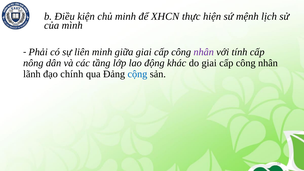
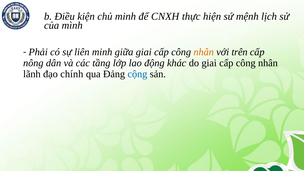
XHCN: XHCN -> CNXH
nhân at (204, 52) colour: purple -> orange
tính: tính -> trên
